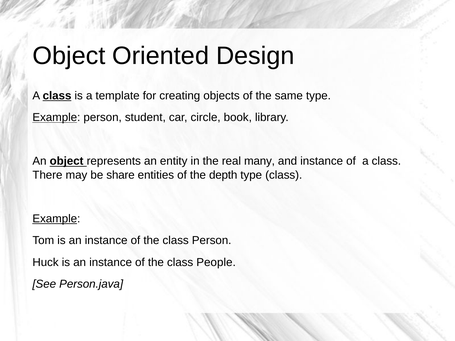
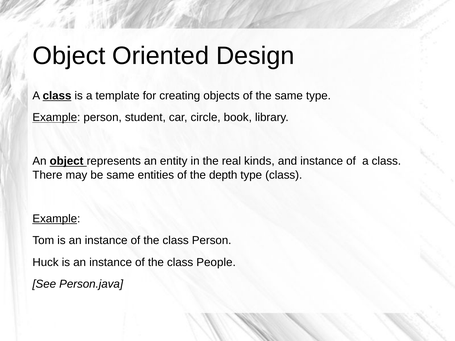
many: many -> kinds
be share: share -> same
